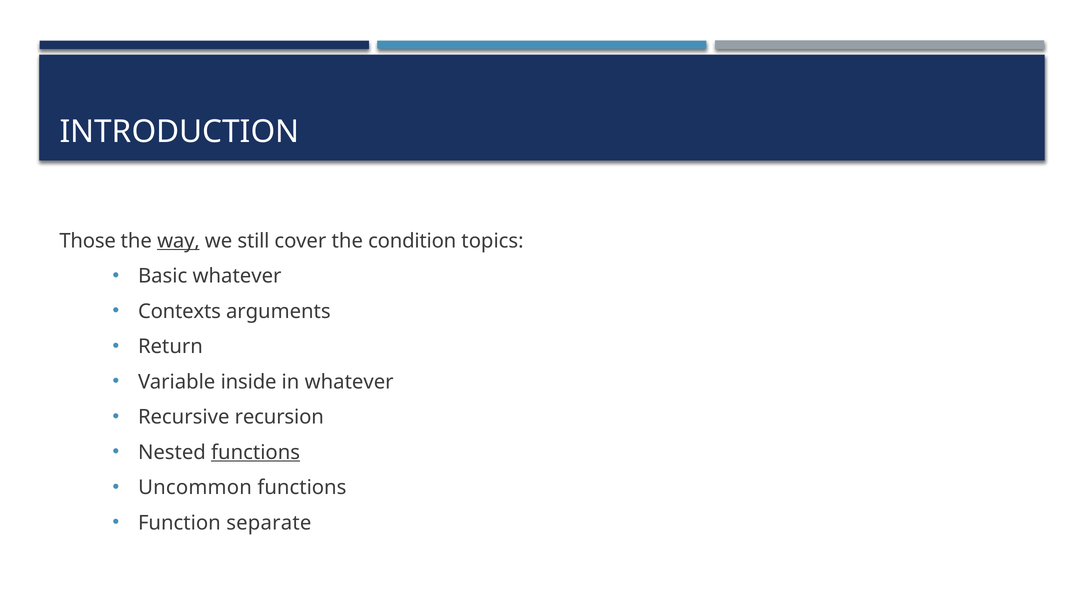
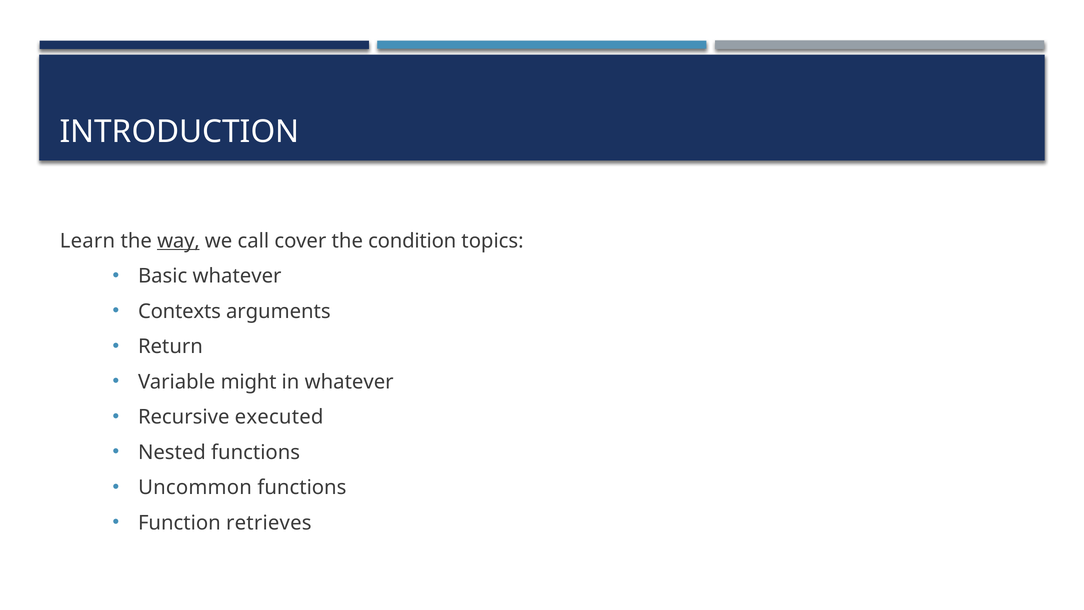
Those: Those -> Learn
still: still -> call
inside: inside -> might
recursion: recursion -> executed
functions at (256, 452) underline: present -> none
separate: separate -> retrieves
